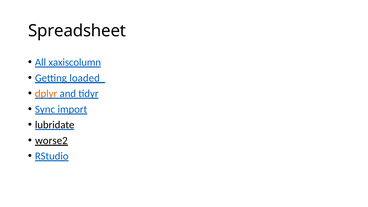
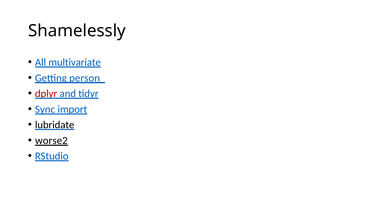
Spreadsheet: Spreadsheet -> Shamelessly
xaxiscolumn: xaxiscolumn -> multivariate
loaded: loaded -> person
dplyr colour: orange -> red
